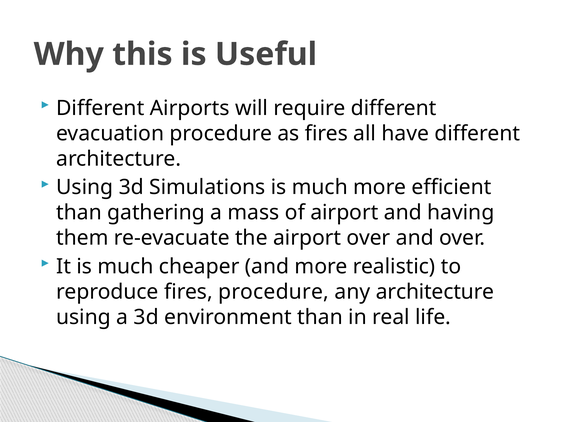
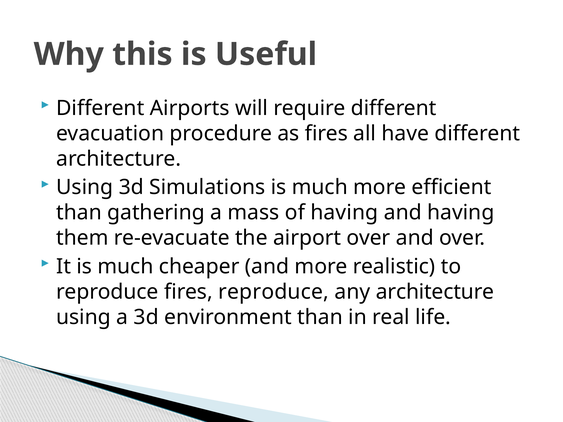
of airport: airport -> having
fires procedure: procedure -> reproduce
